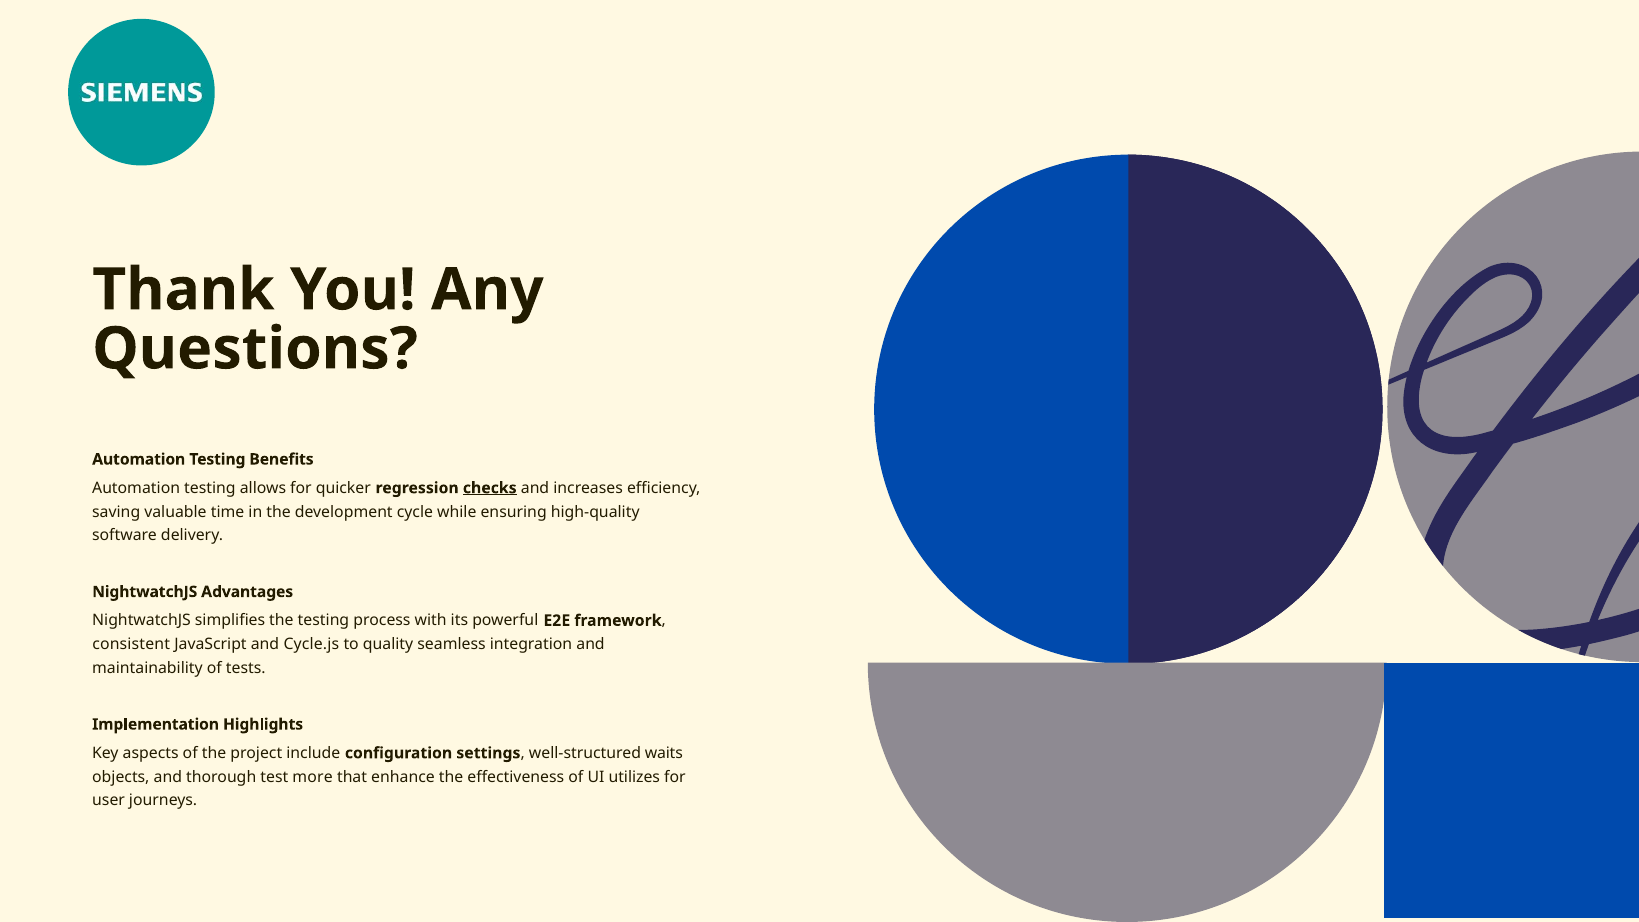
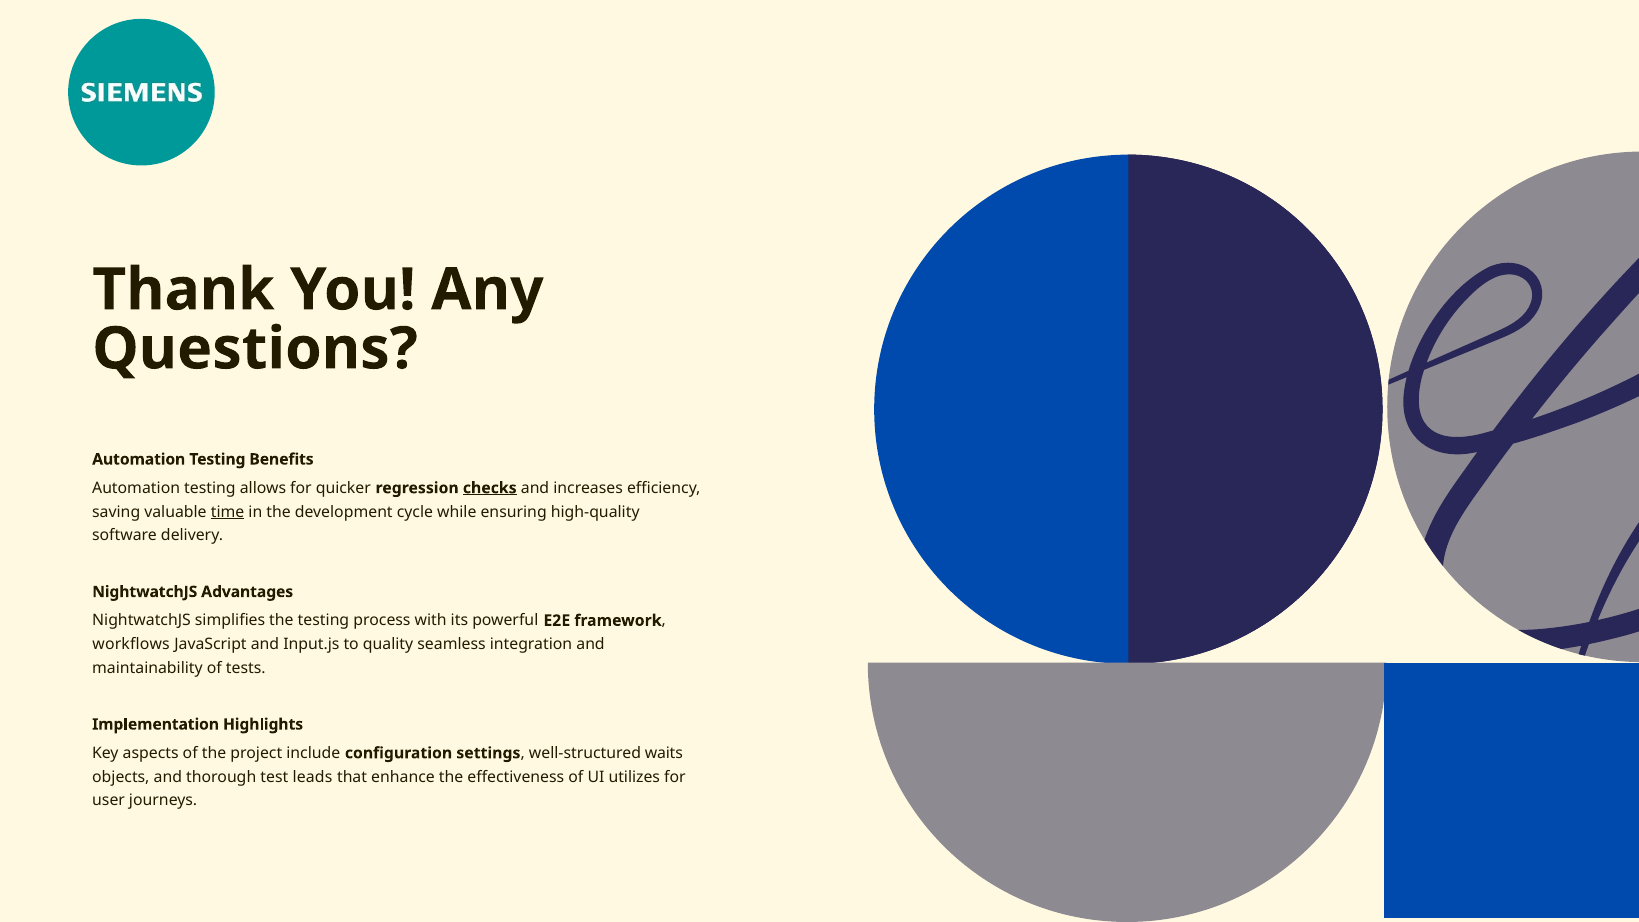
time underline: none -> present
consistent: consistent -> workflows
Cycle.js: Cycle.js -> Input.js
more: more -> leads
